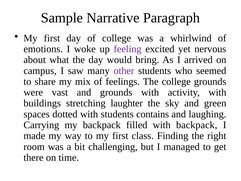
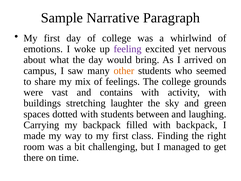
other colour: purple -> orange
and grounds: grounds -> contains
contains: contains -> between
